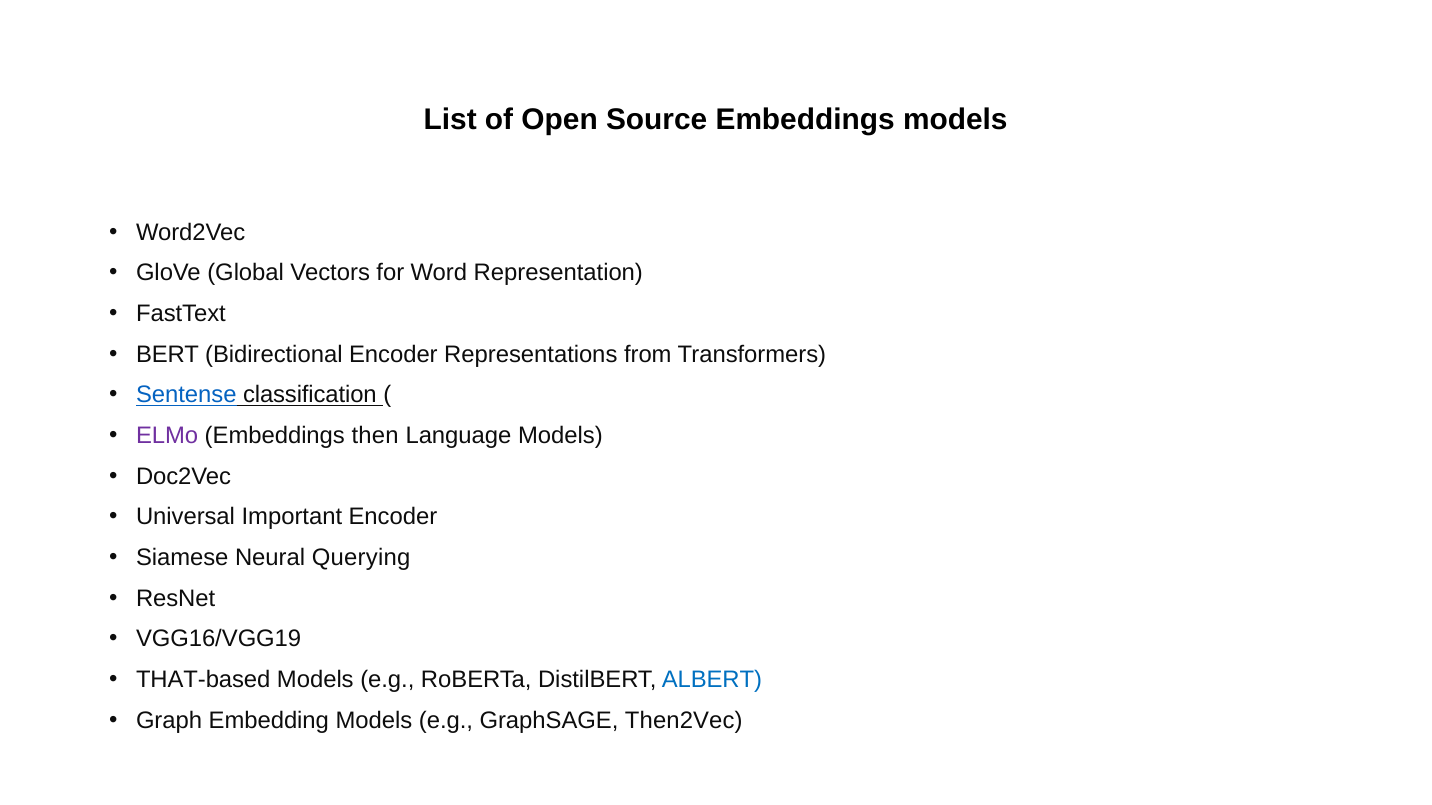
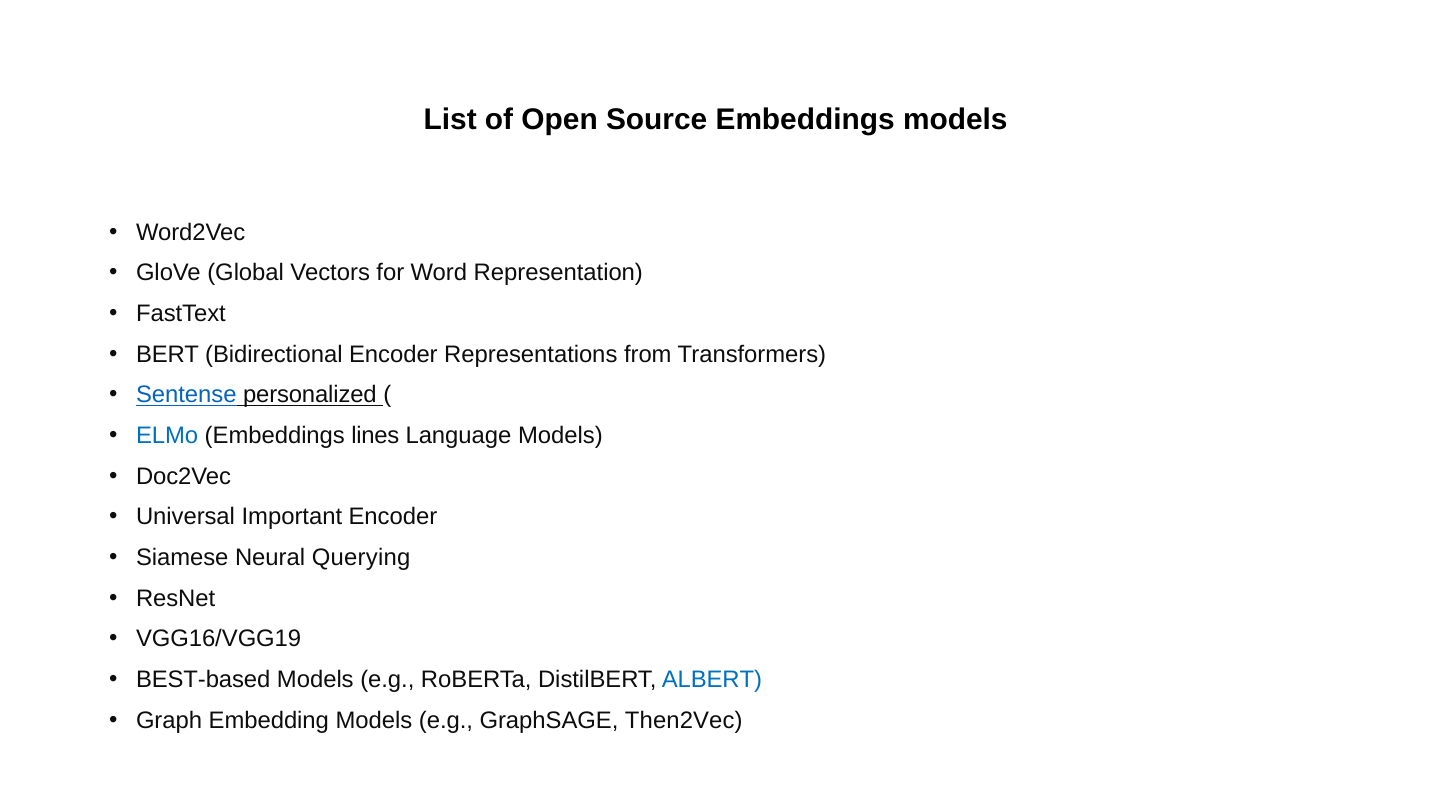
classification: classification -> personalized
ELMo colour: purple -> blue
then: then -> lines
THAT-based: THAT-based -> BEST-based
